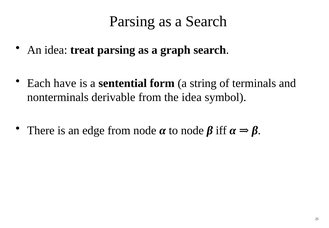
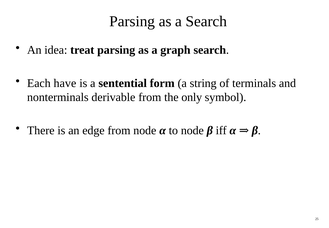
the idea: idea -> only
